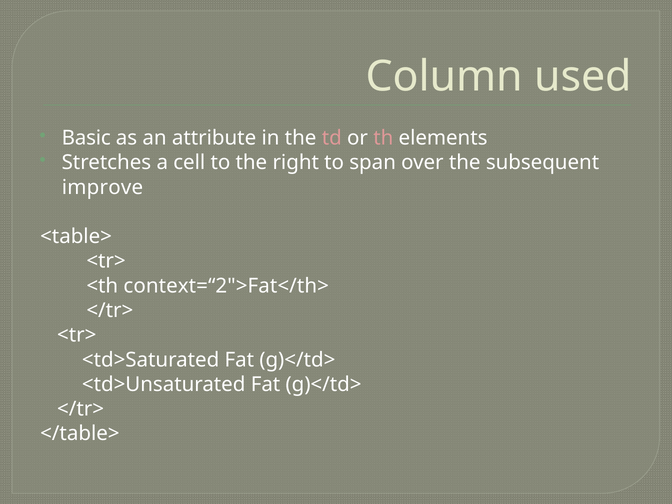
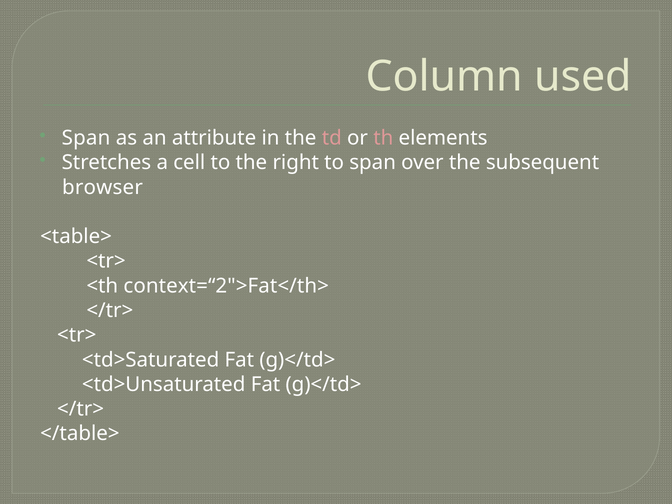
Basic at (86, 138): Basic -> Span
improve: improve -> browser
